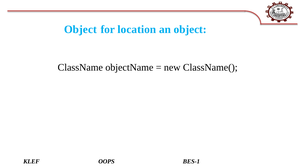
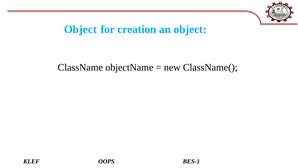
location: location -> creation
